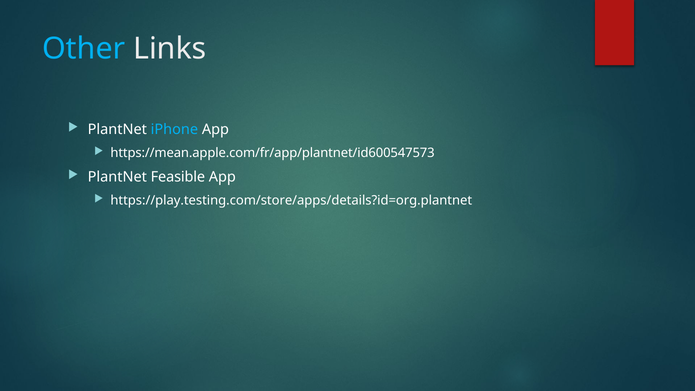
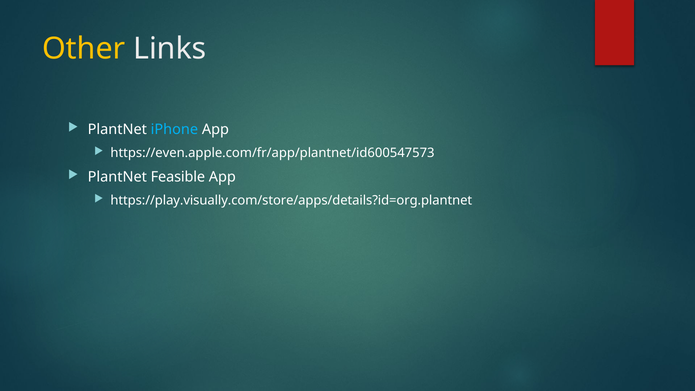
Other colour: light blue -> yellow
https://mean.apple.com/fr/app/plantnet/id600547573: https://mean.apple.com/fr/app/plantnet/id600547573 -> https://even.apple.com/fr/app/plantnet/id600547573
https://play.testing.com/store/apps/details?id=org.plantnet: https://play.testing.com/store/apps/details?id=org.plantnet -> https://play.visually.com/store/apps/details?id=org.plantnet
